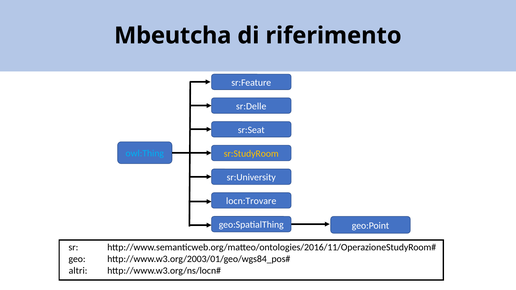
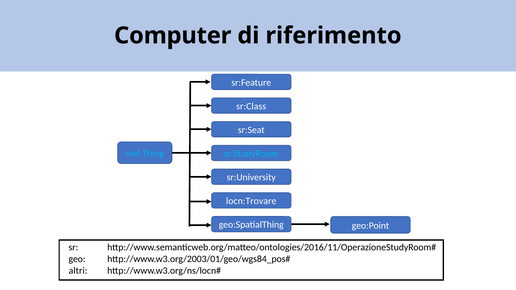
Mbeutcha: Mbeutcha -> Computer
sr:Delle: sr:Delle -> sr:Class
sr:StudyRoom colour: yellow -> light blue
